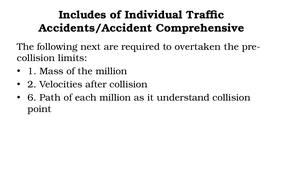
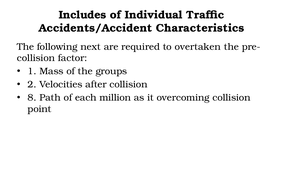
Comprehensive: Comprehensive -> Characteristics
limits: limits -> factor
the million: million -> groups
6: 6 -> 8
understand: understand -> overcoming
